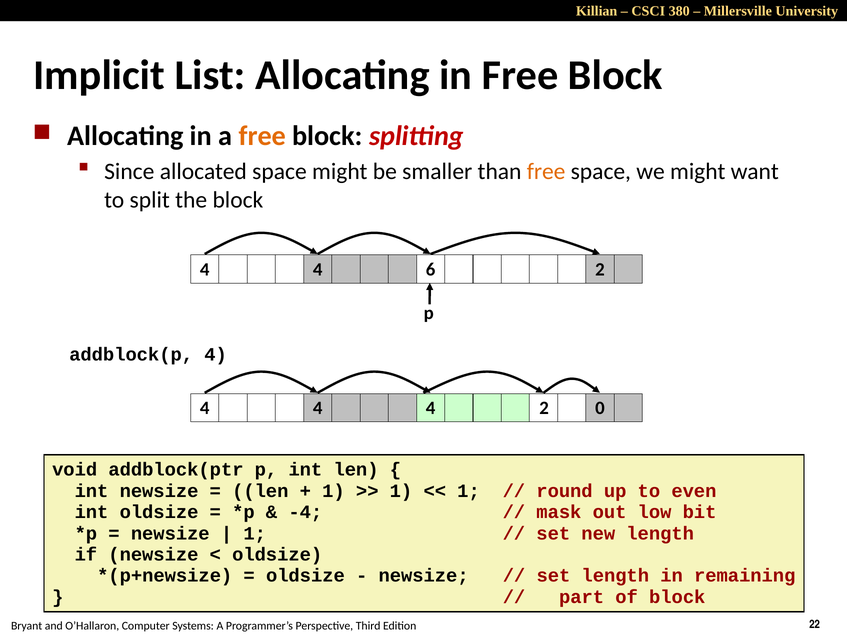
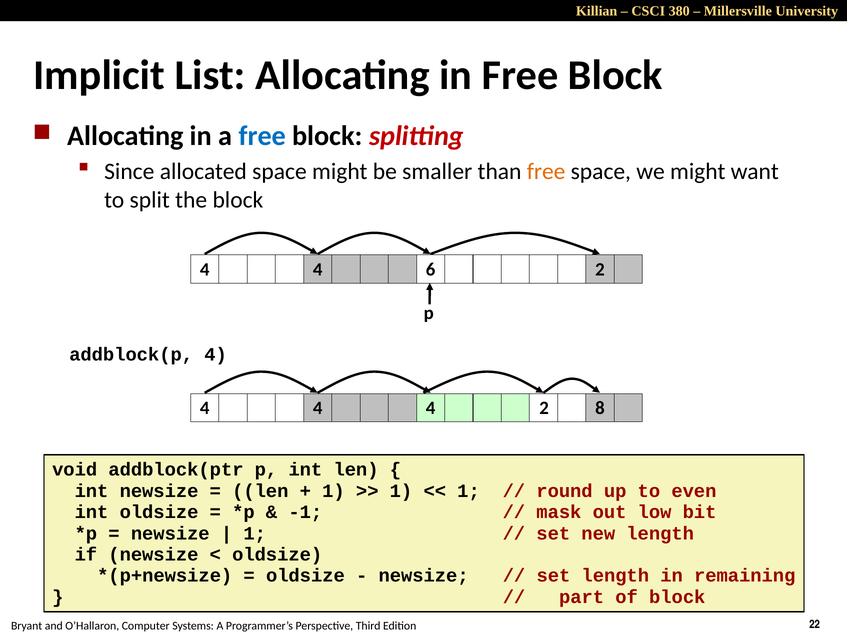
free at (262, 136) colour: orange -> blue
0: 0 -> 8
-4: -4 -> -1
